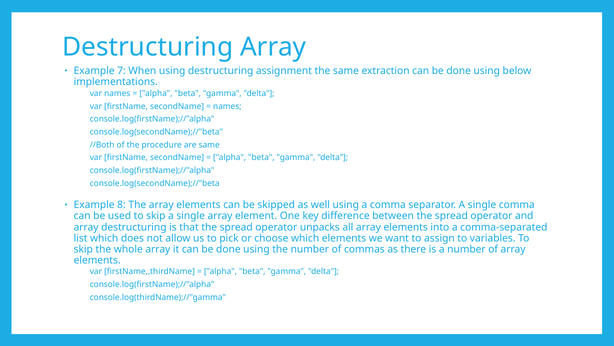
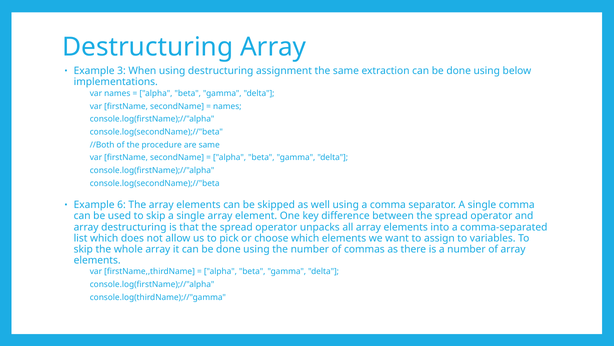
7: 7 -> 3
8: 8 -> 6
